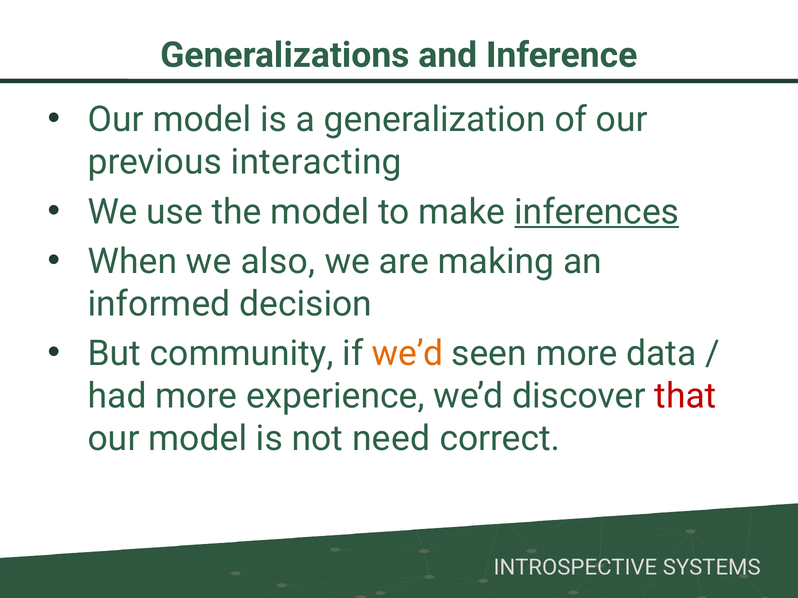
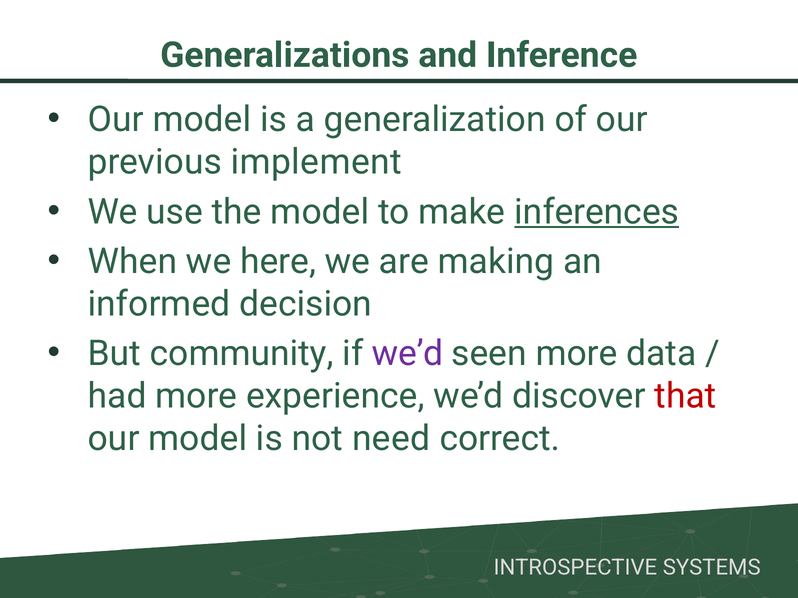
interacting: interacting -> implement
also: also -> here
we’d at (408, 354) colour: orange -> purple
